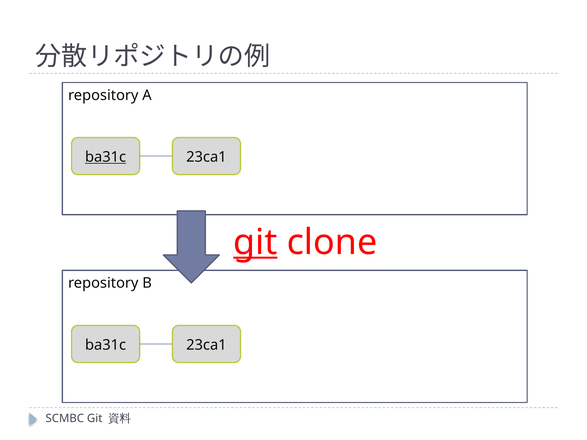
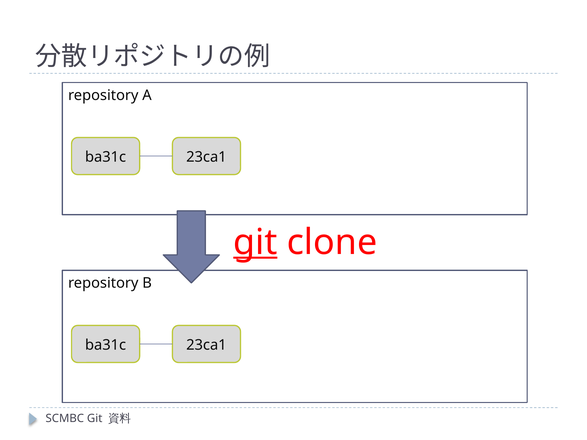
ba31c at (106, 157) underline: present -> none
